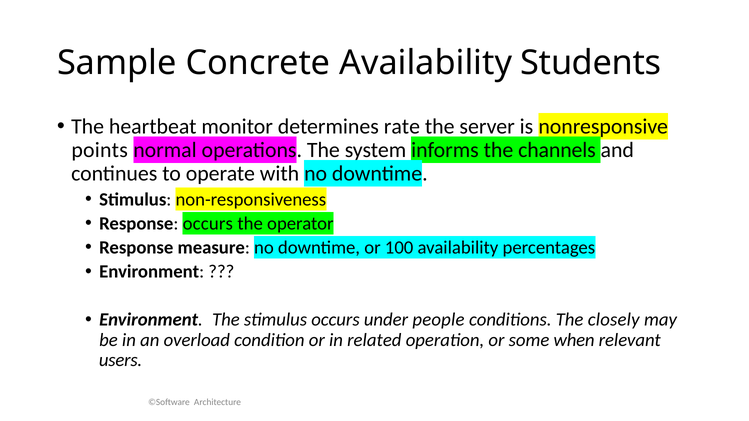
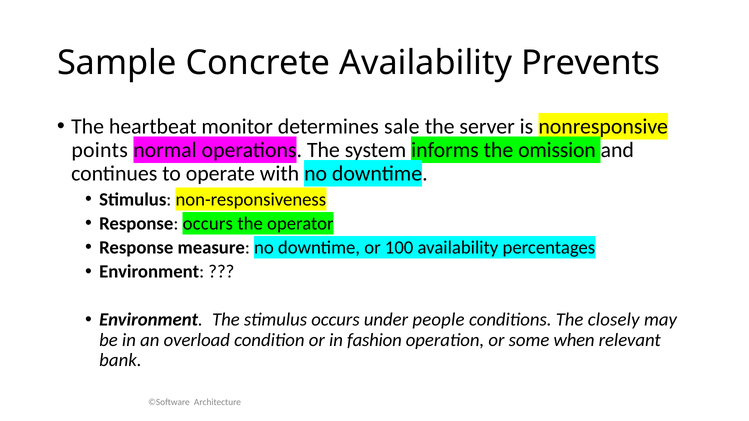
Students: Students -> Prevents
rate: rate -> sale
channels: channels -> omission
related: related -> fashion
users: users -> bank
